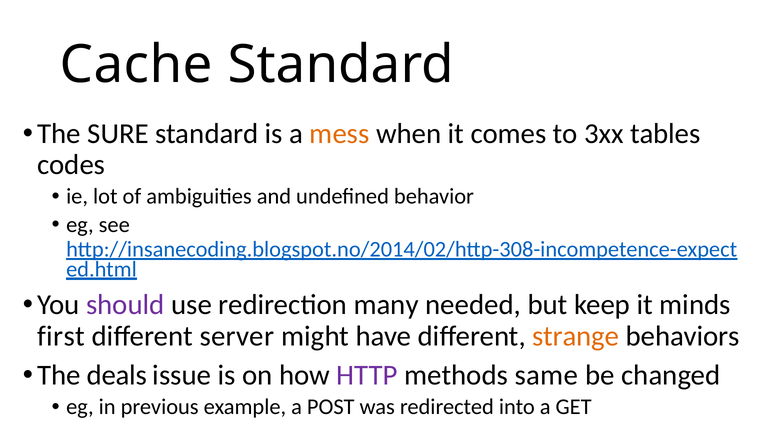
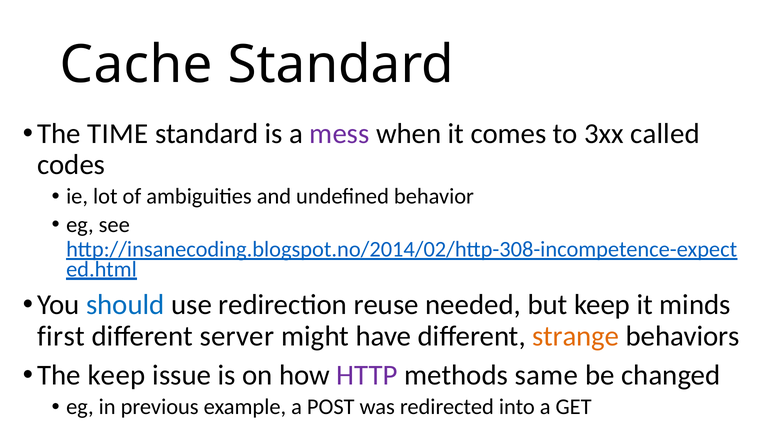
SURE: SURE -> TIME
mess colour: orange -> purple
tables: tables -> called
should colour: purple -> blue
many: many -> reuse
The deals: deals -> keep
